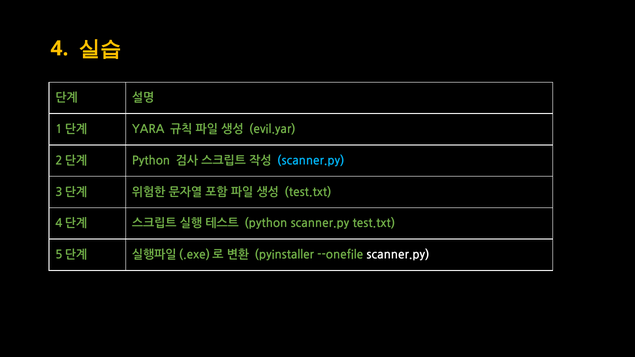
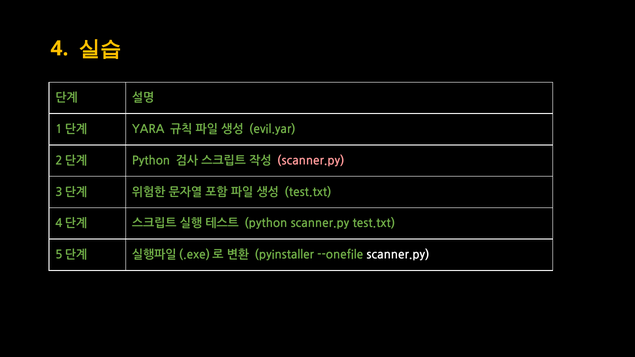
scanner.py at (311, 161) colour: light blue -> pink
